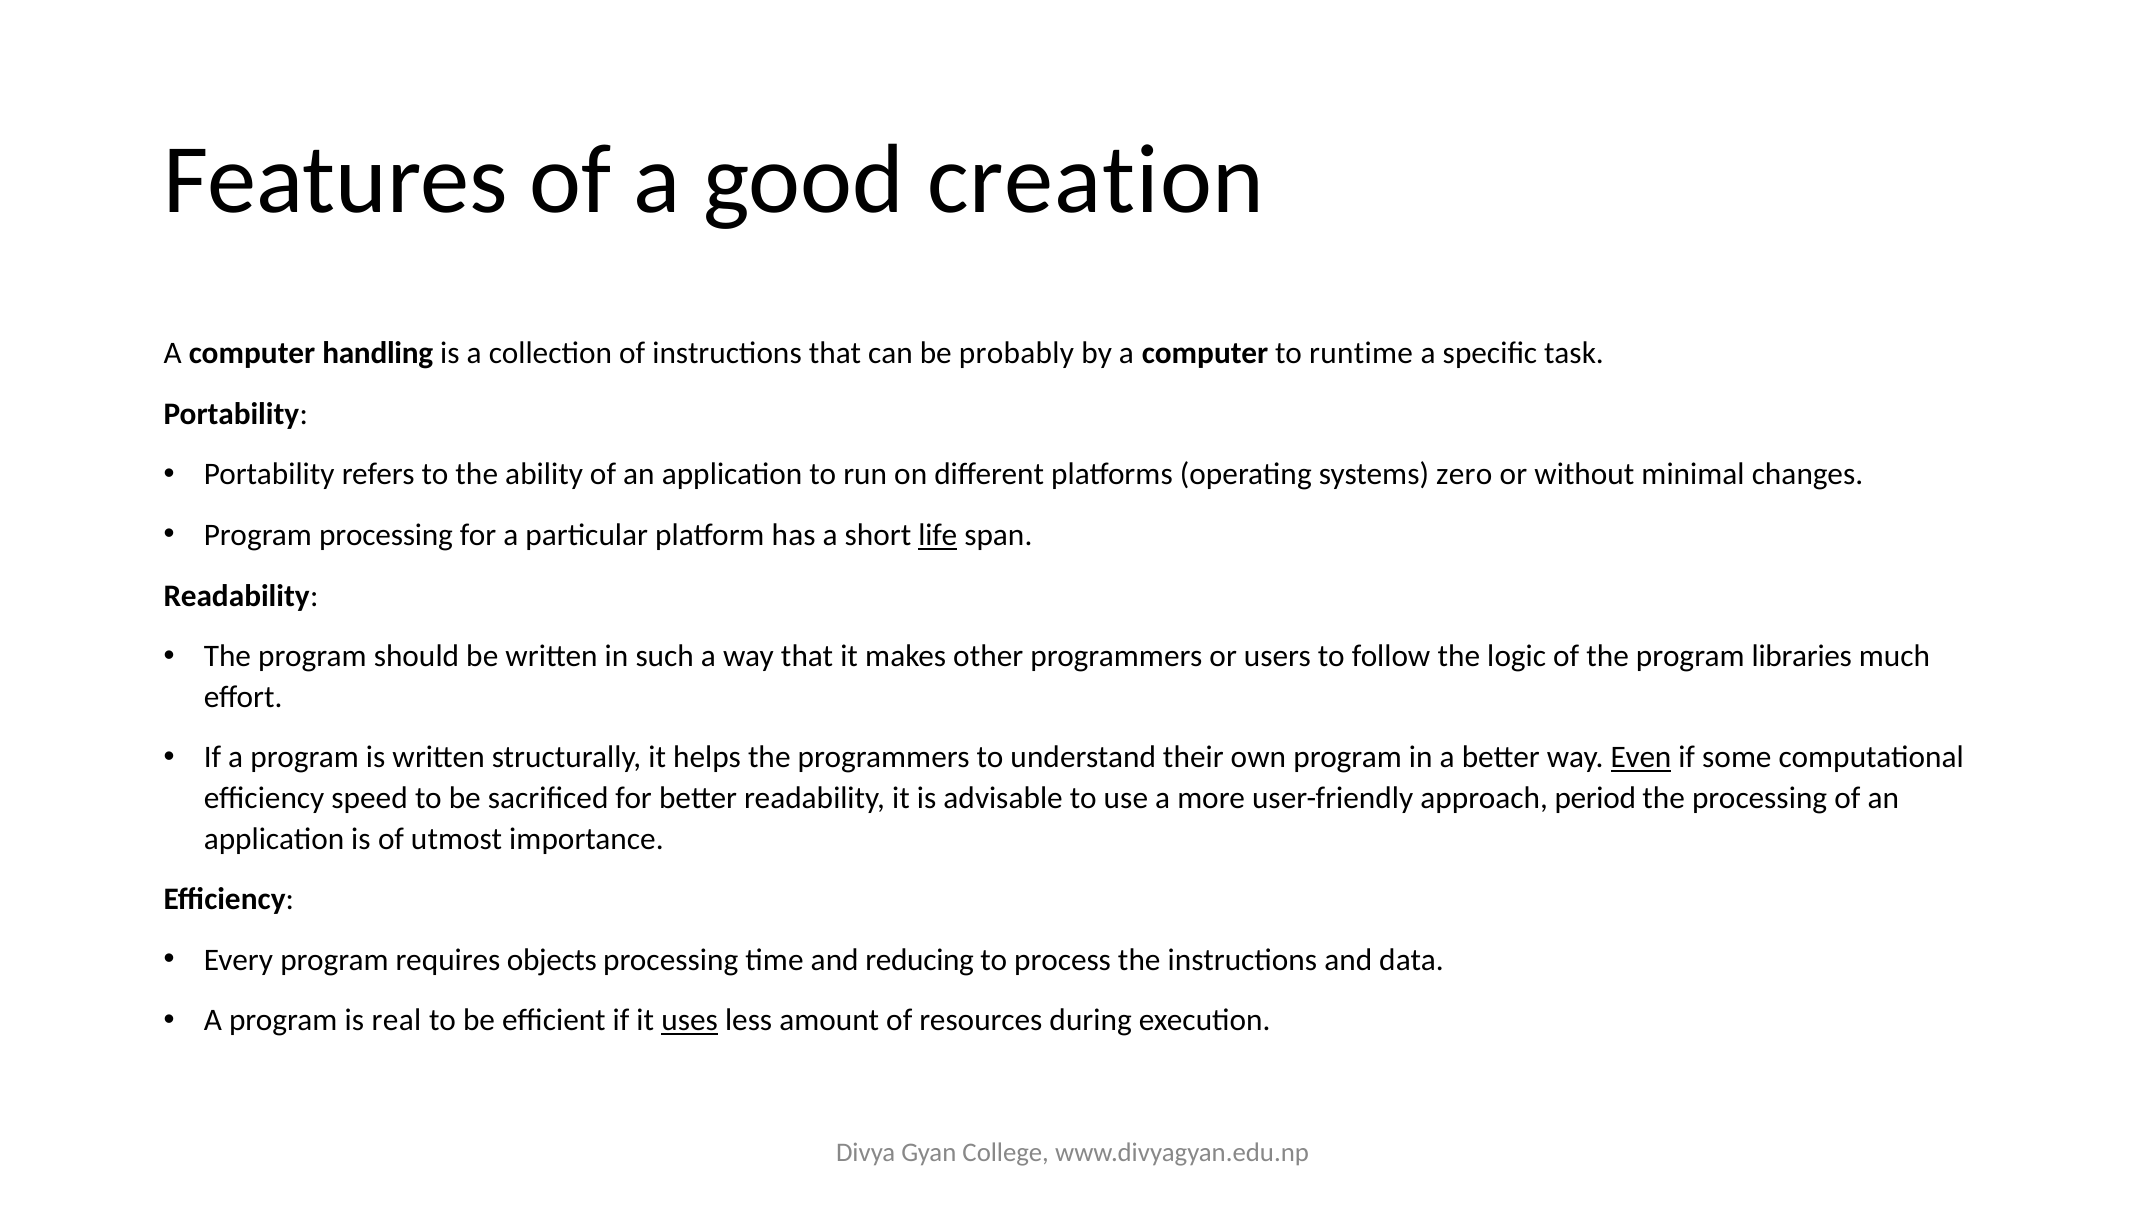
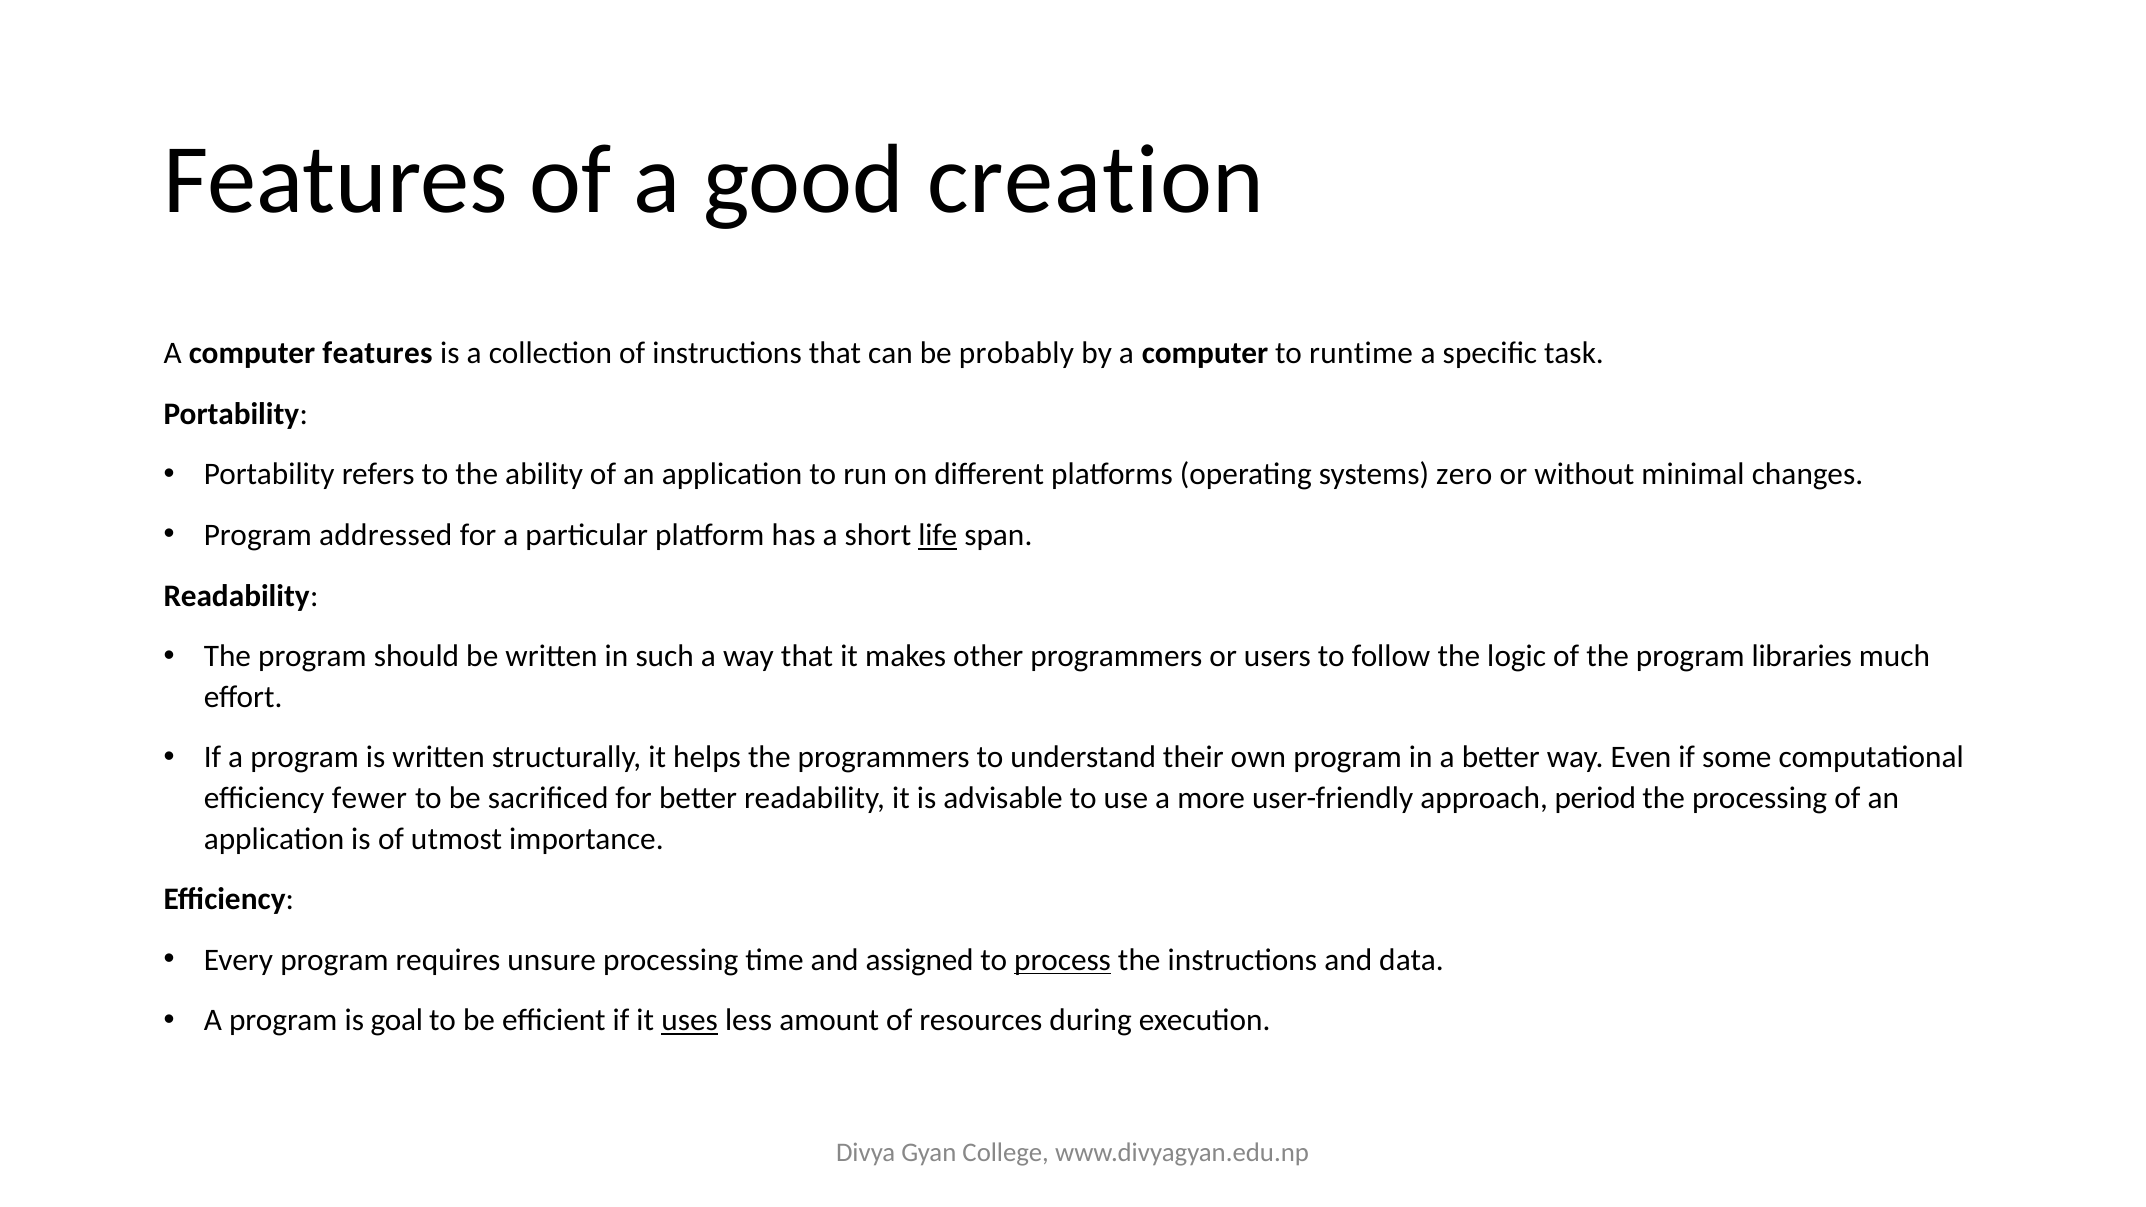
computer handling: handling -> features
Program processing: processing -> addressed
Even underline: present -> none
speed: speed -> fewer
objects: objects -> unsure
reducing: reducing -> assigned
process underline: none -> present
real: real -> goal
